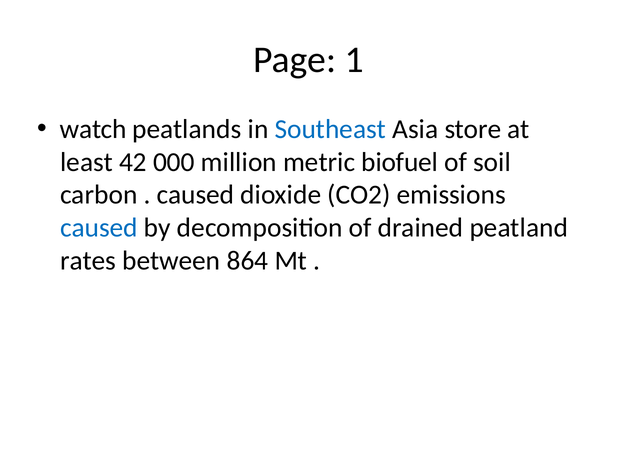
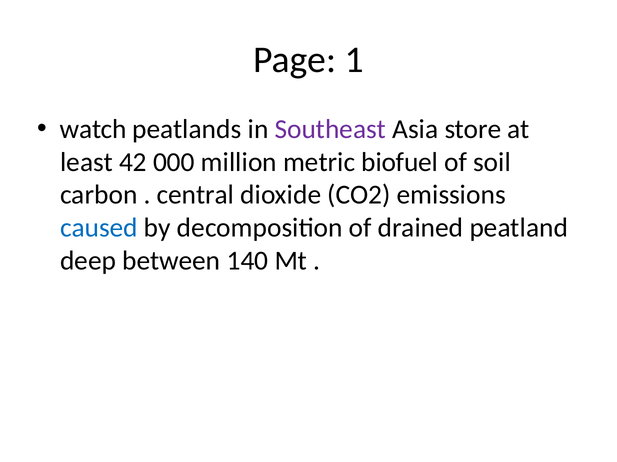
Southeast colour: blue -> purple
caused at (196, 195): caused -> central
rates: rates -> deep
864: 864 -> 140
